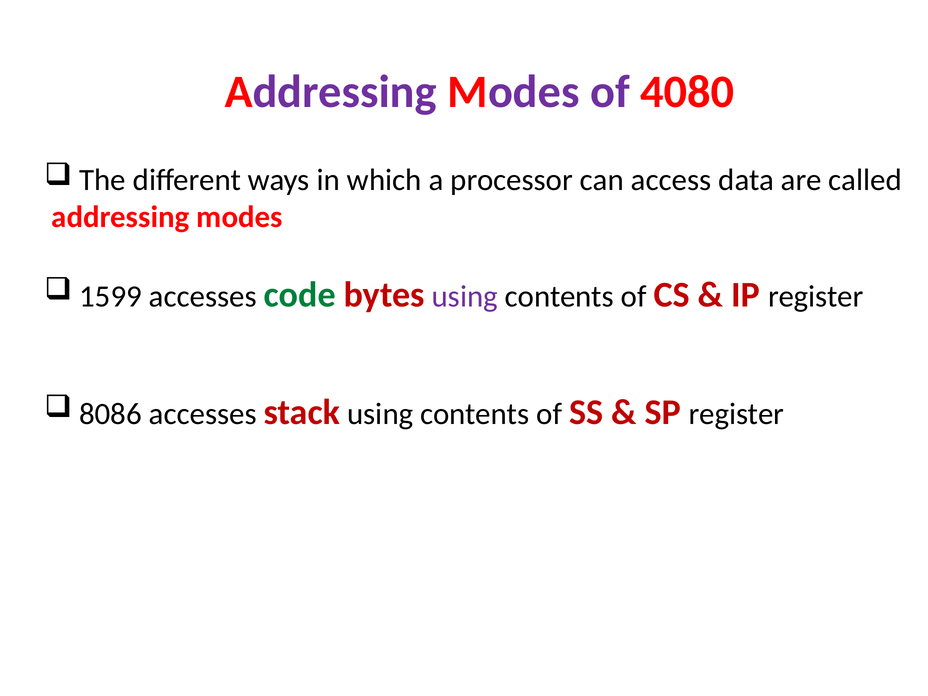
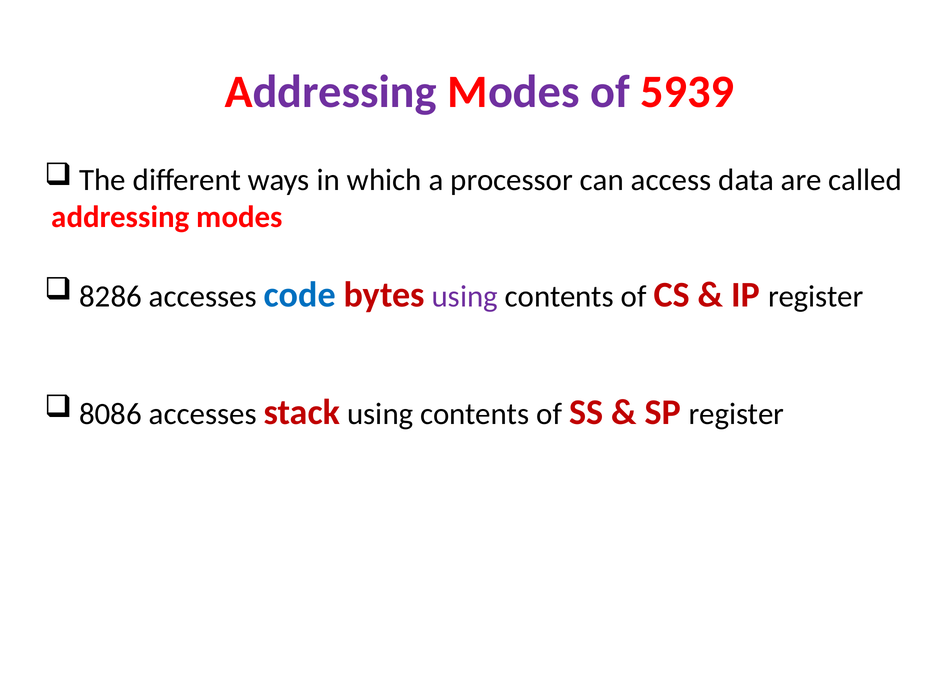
4080: 4080 -> 5939
1599: 1599 -> 8286
code colour: green -> blue
